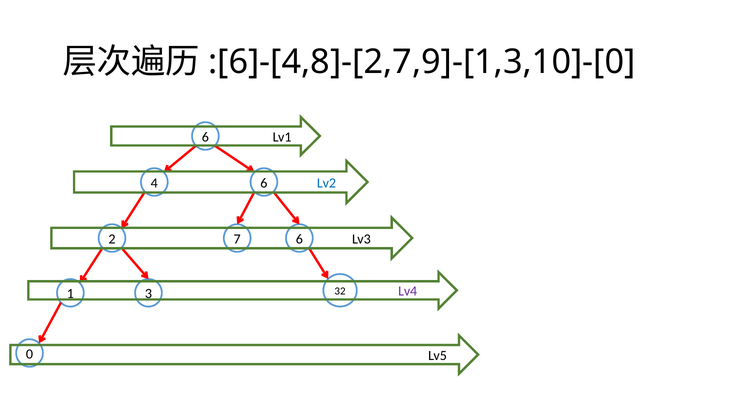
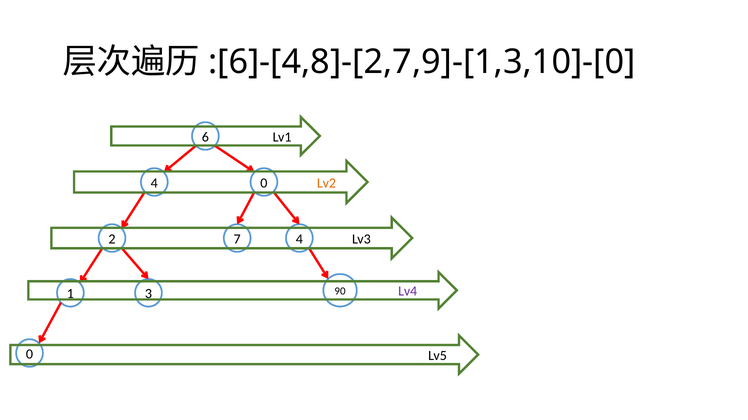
4 6: 6 -> 0
Lv2 colour: blue -> orange
7 6: 6 -> 4
32: 32 -> 90
